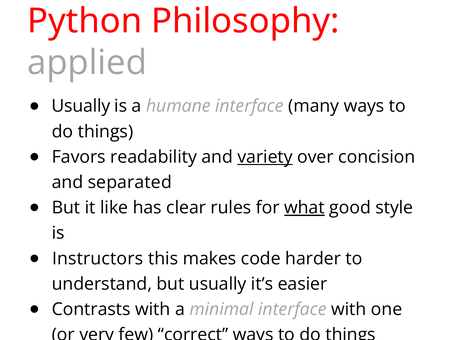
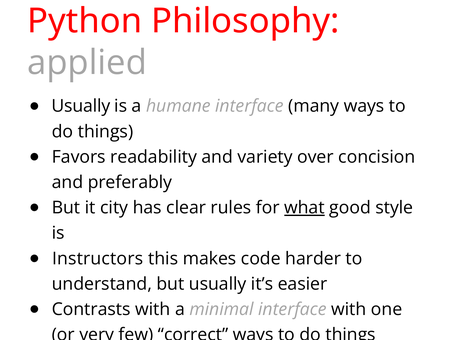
variety underline: present -> none
separated: separated -> preferably
like: like -> city
